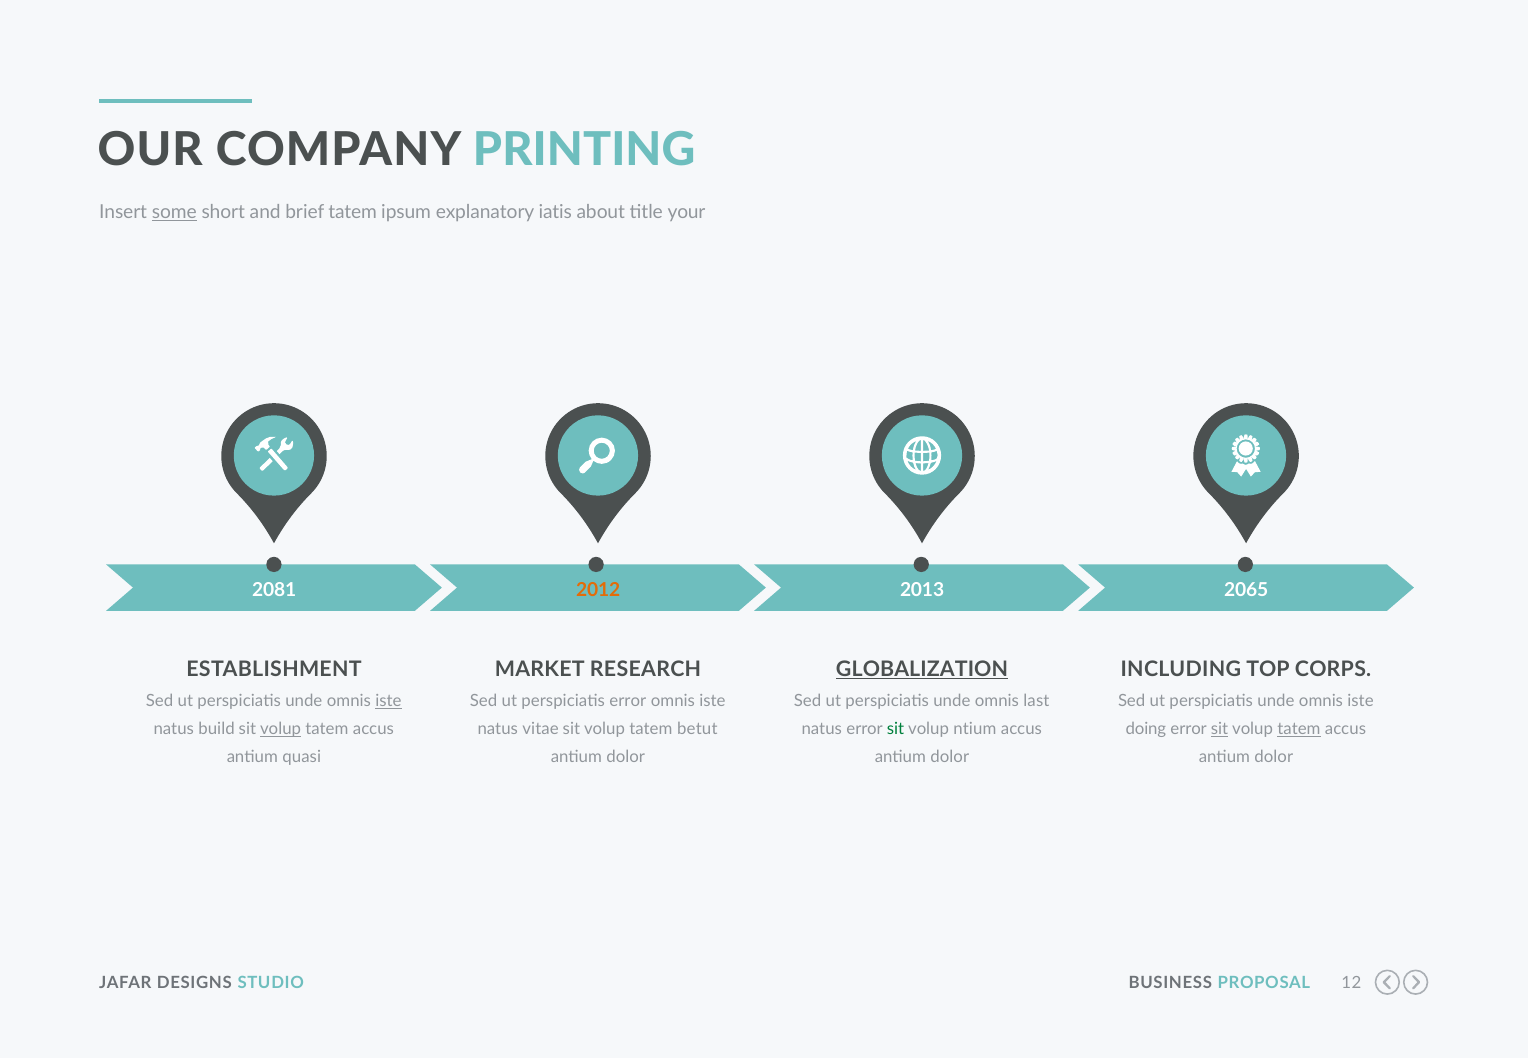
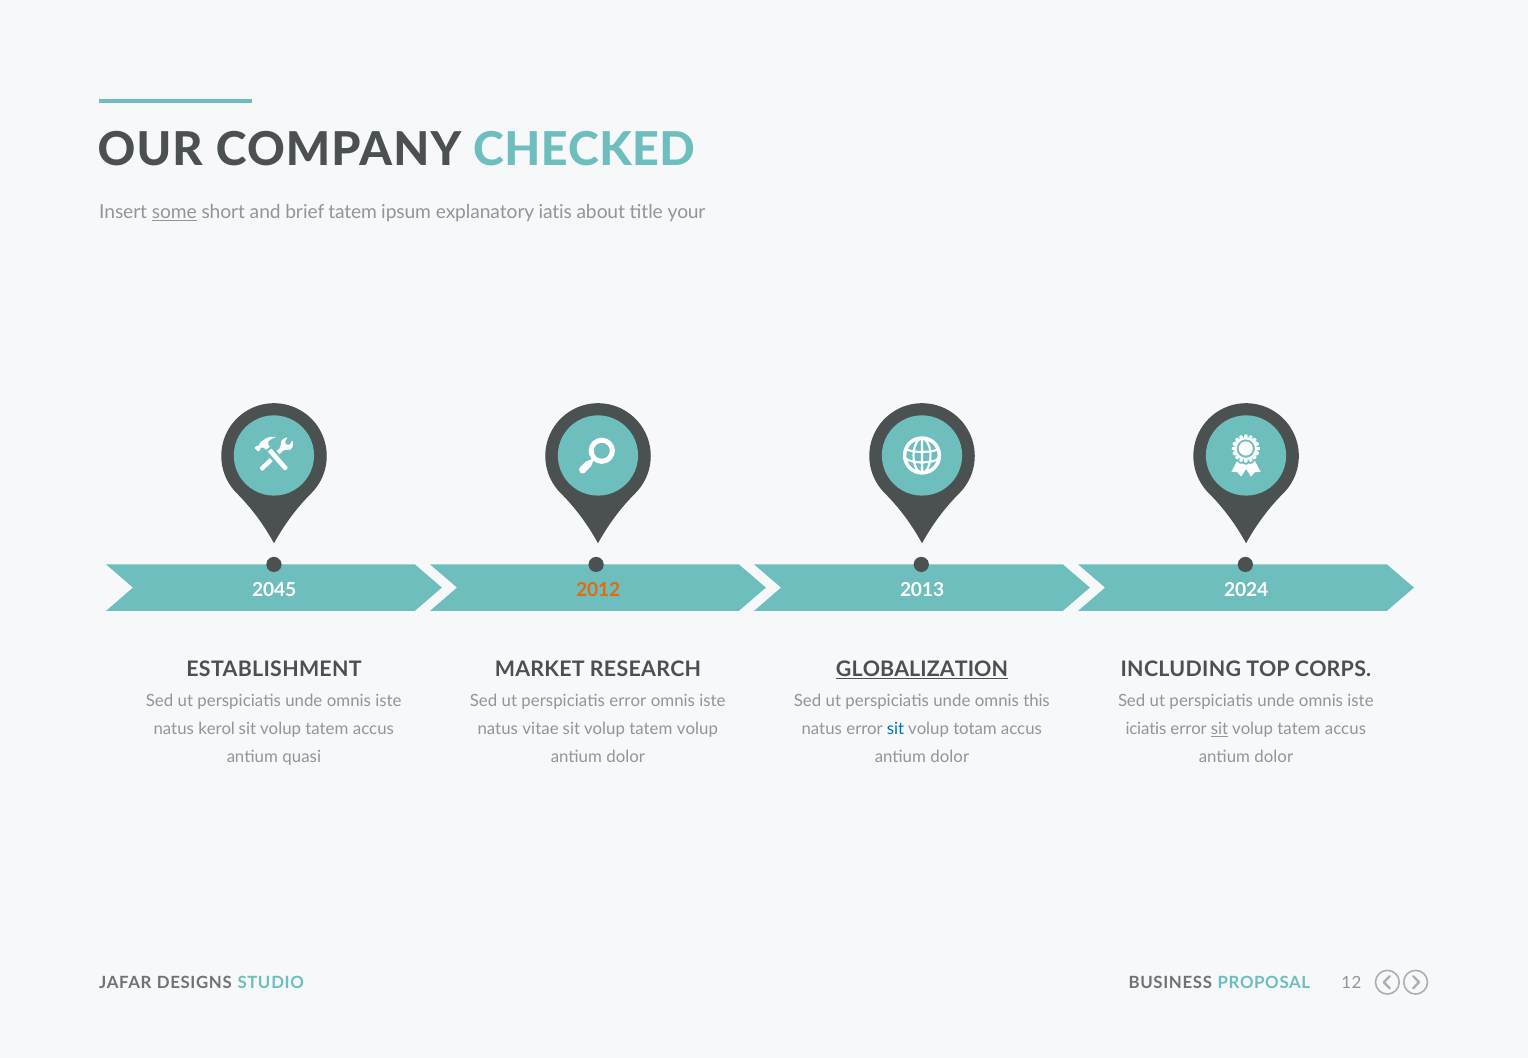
PRINTING: PRINTING -> CHECKED
2081: 2081 -> 2045
2065: 2065 -> 2024
iste at (388, 701) underline: present -> none
last: last -> this
build: build -> kerol
volup at (281, 729) underline: present -> none
tatem betut: betut -> volup
sit at (895, 729) colour: green -> blue
ntium: ntium -> totam
doing: doing -> iciatis
tatem at (1299, 729) underline: present -> none
